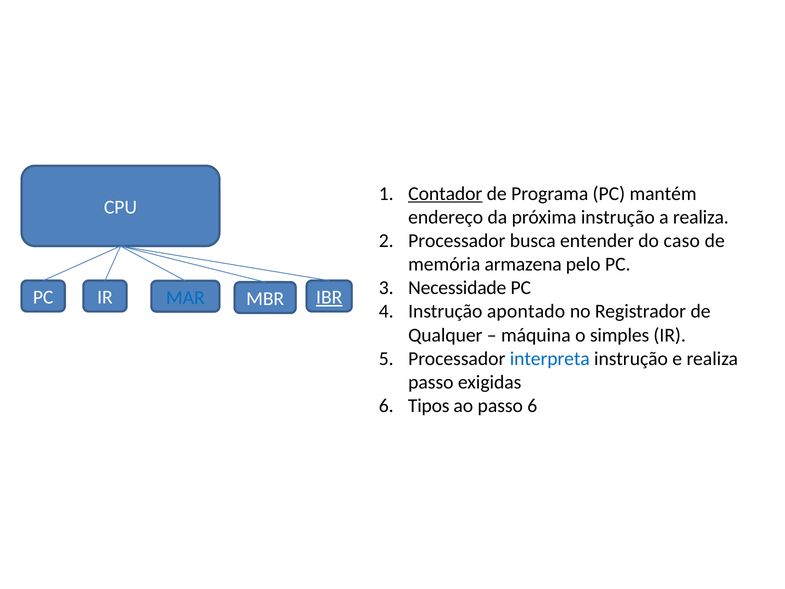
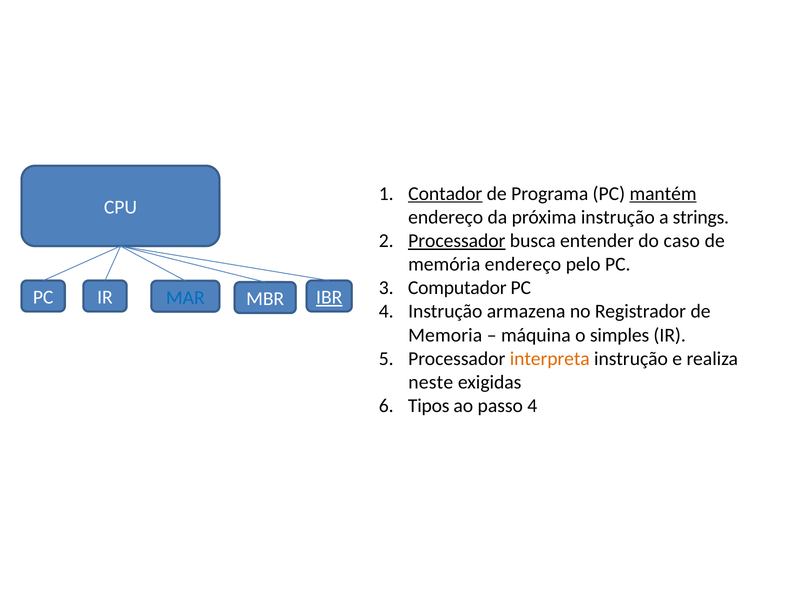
mantém underline: none -> present
a realiza: realiza -> strings
Processador at (457, 241) underline: none -> present
memória armazena: armazena -> endereço
Necessidade: Necessidade -> Computador
apontado: apontado -> armazena
Qualquer: Qualquer -> Memoria
interpreta colour: blue -> orange
passo at (431, 382): passo -> neste
passo 6: 6 -> 4
